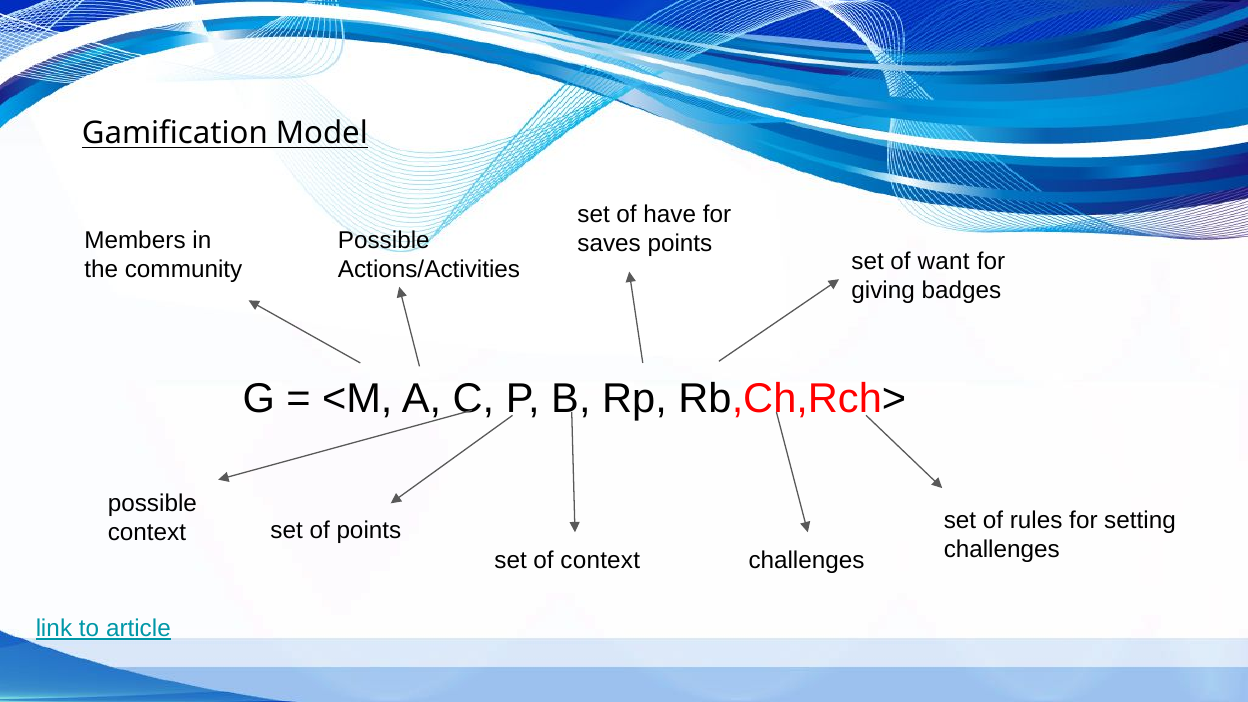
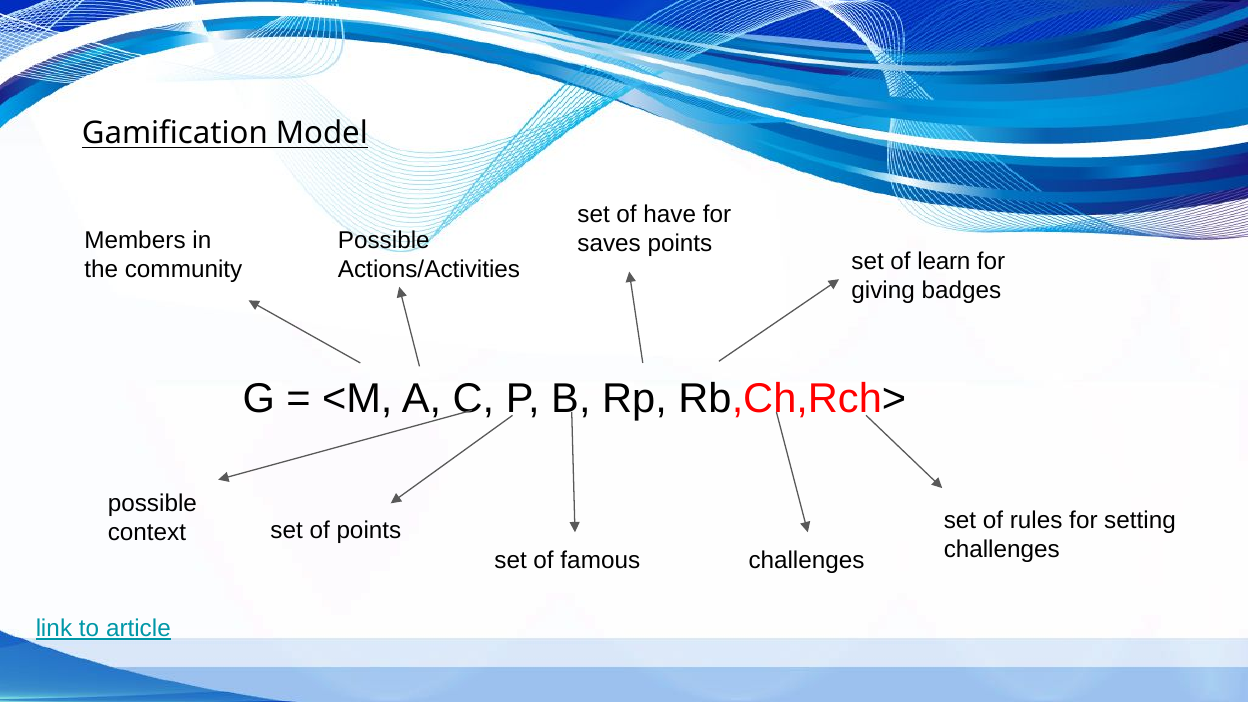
want: want -> learn
of context: context -> famous
